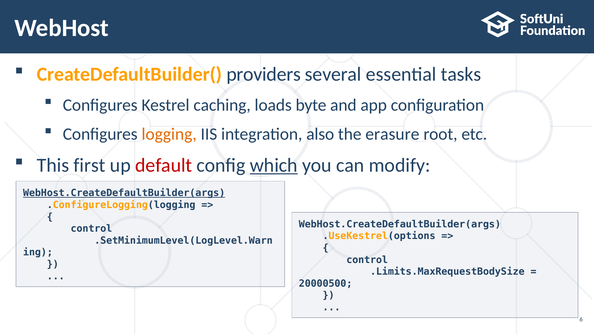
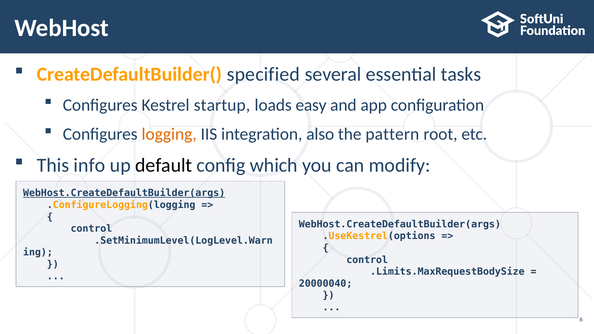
providers: providers -> specified
caching: caching -> startup
byte: byte -> easy
erasure: erasure -> pattern
first: first -> info
default colour: red -> black
which underline: present -> none
20000500: 20000500 -> 20000040
